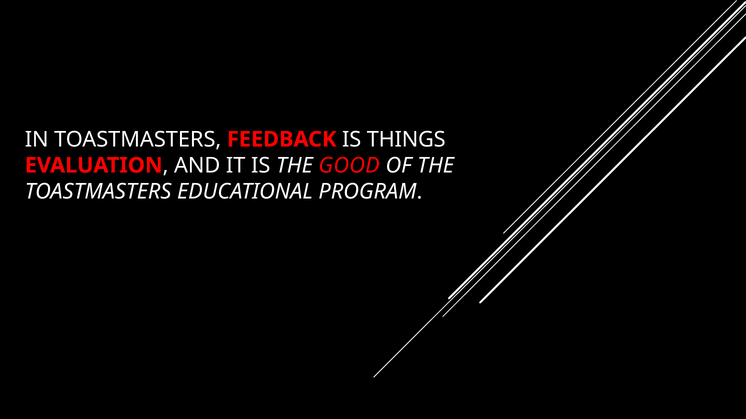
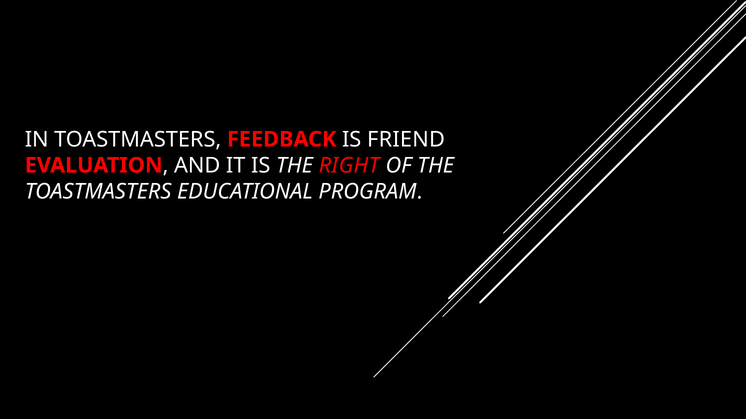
THINGS: THINGS -> FRIEND
GOOD: GOOD -> RIGHT
